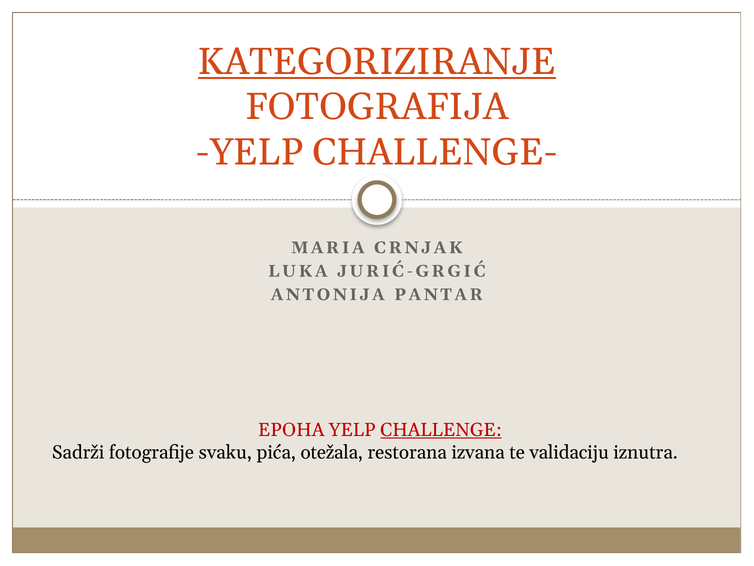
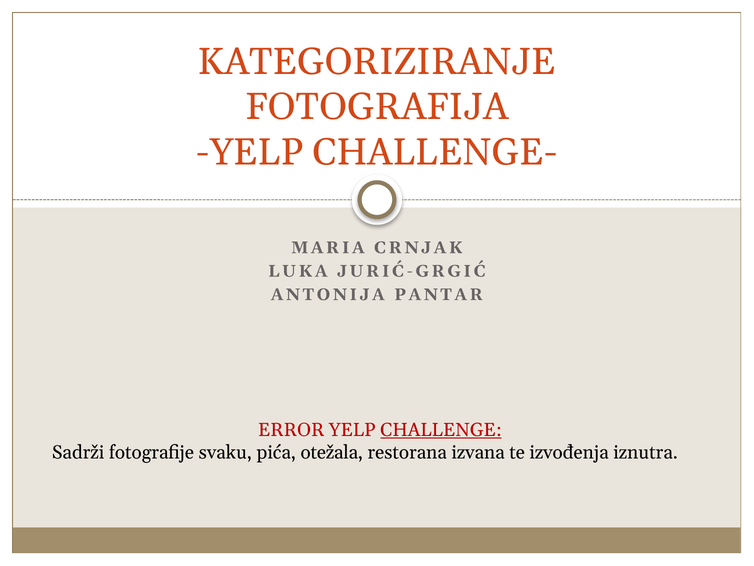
KATEGORIZIRANJE underline: present -> none
EPOHA: EPOHA -> ERROR
validaciju: validaciju -> izvođenja
